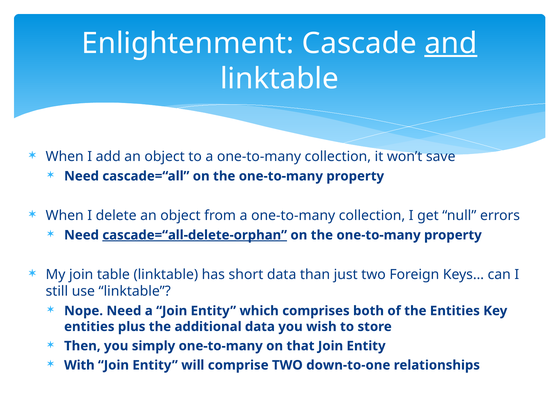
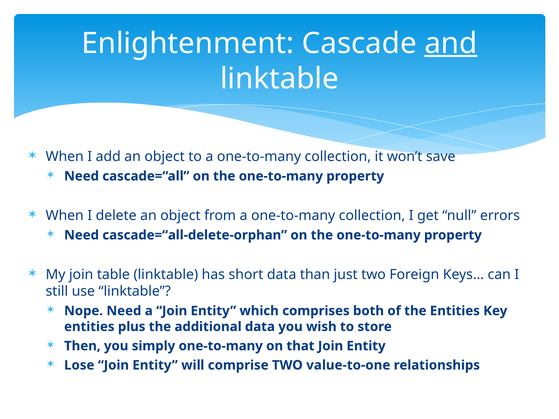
cascade=“all-delete-orphan underline: present -> none
With: With -> Lose
down-to-one: down-to-one -> value-to-one
